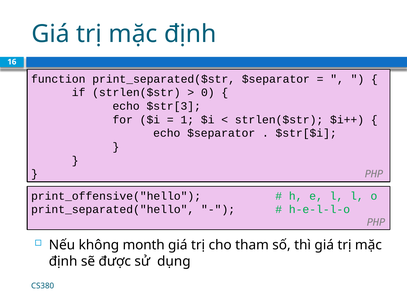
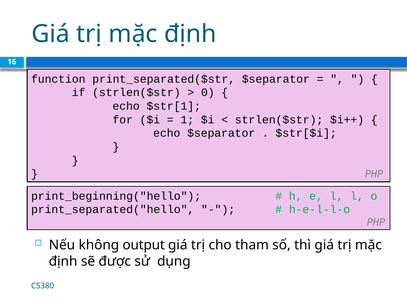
$str[3: $str[3 -> $str[1
print_offensive("hello: print_offensive("hello -> print_beginning("hello
month: month -> output
